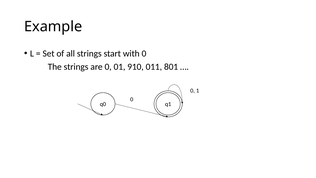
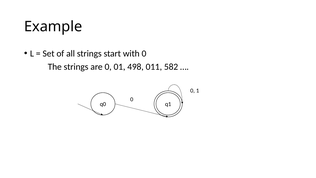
910: 910 -> 498
801: 801 -> 582
